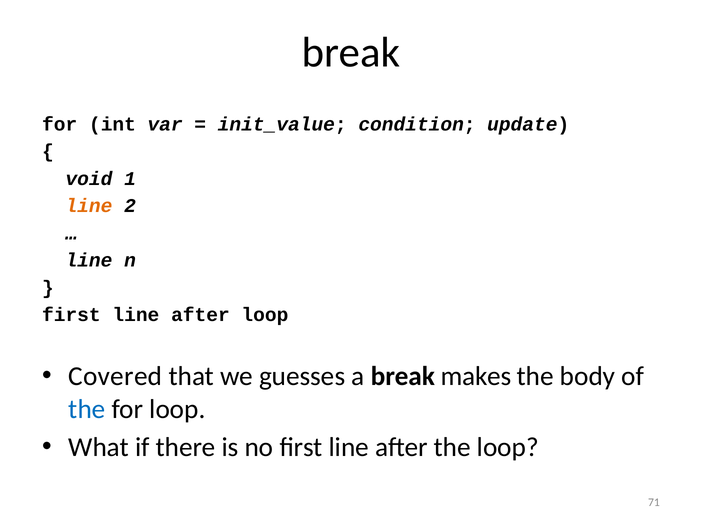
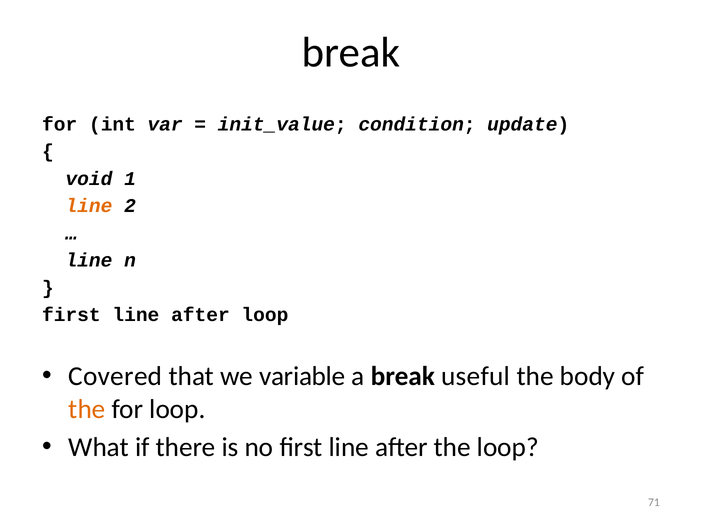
guesses: guesses -> variable
makes: makes -> useful
the at (87, 410) colour: blue -> orange
